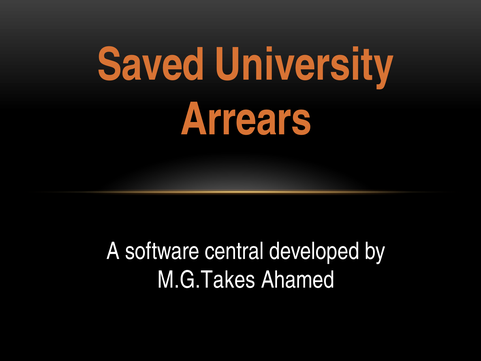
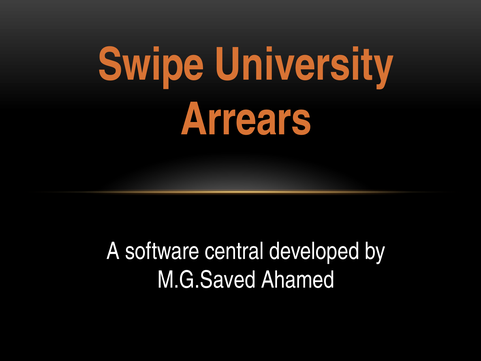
Saved: Saved -> Swipe
M.G.Takes: M.G.Takes -> M.G.Saved
